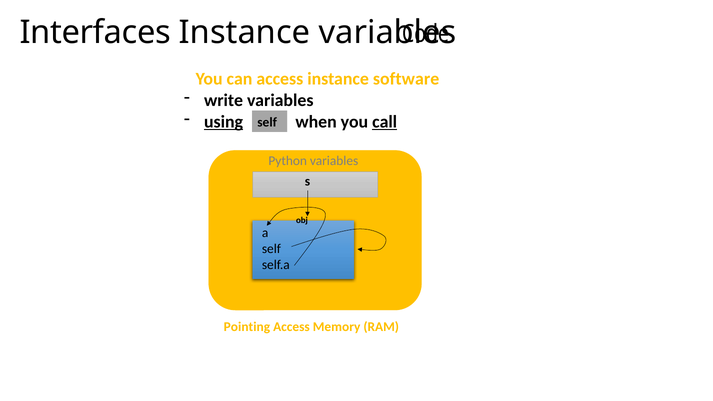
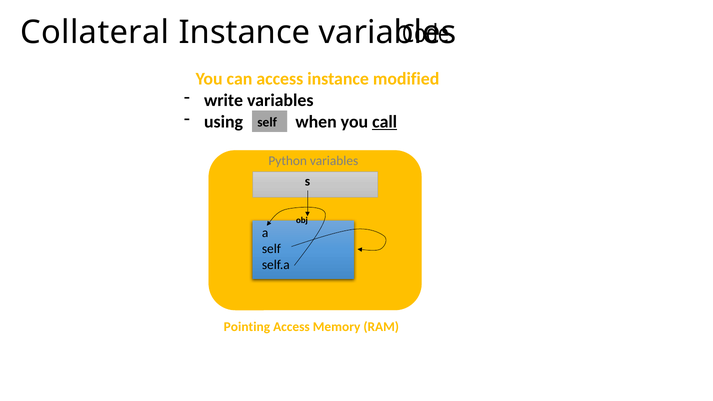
Interfaces: Interfaces -> Collateral
software: software -> modified
using underline: present -> none
